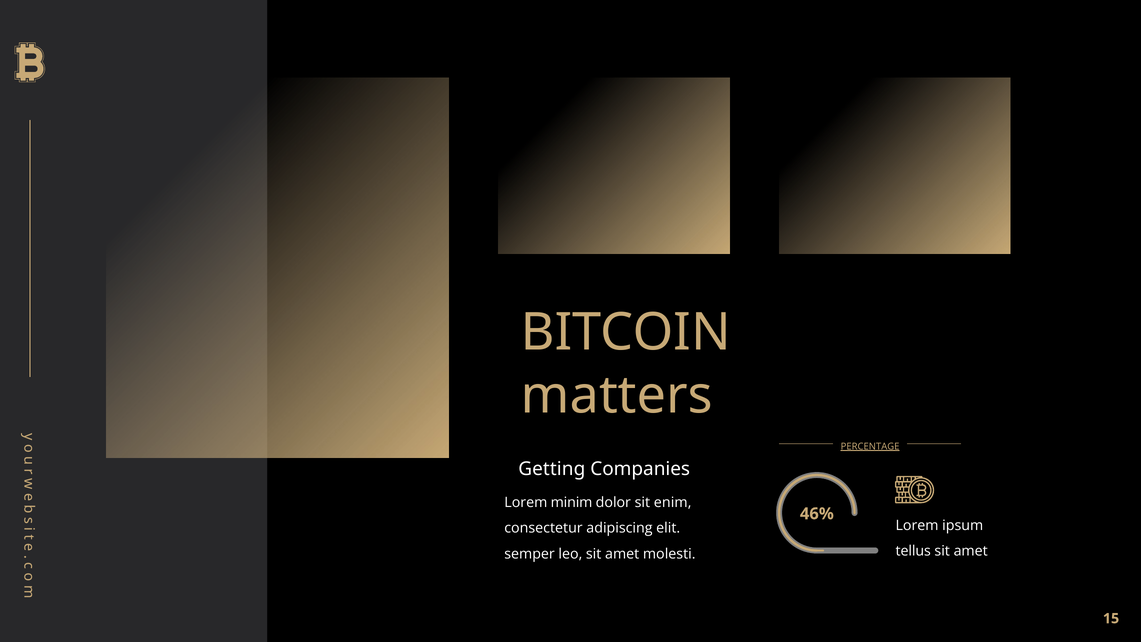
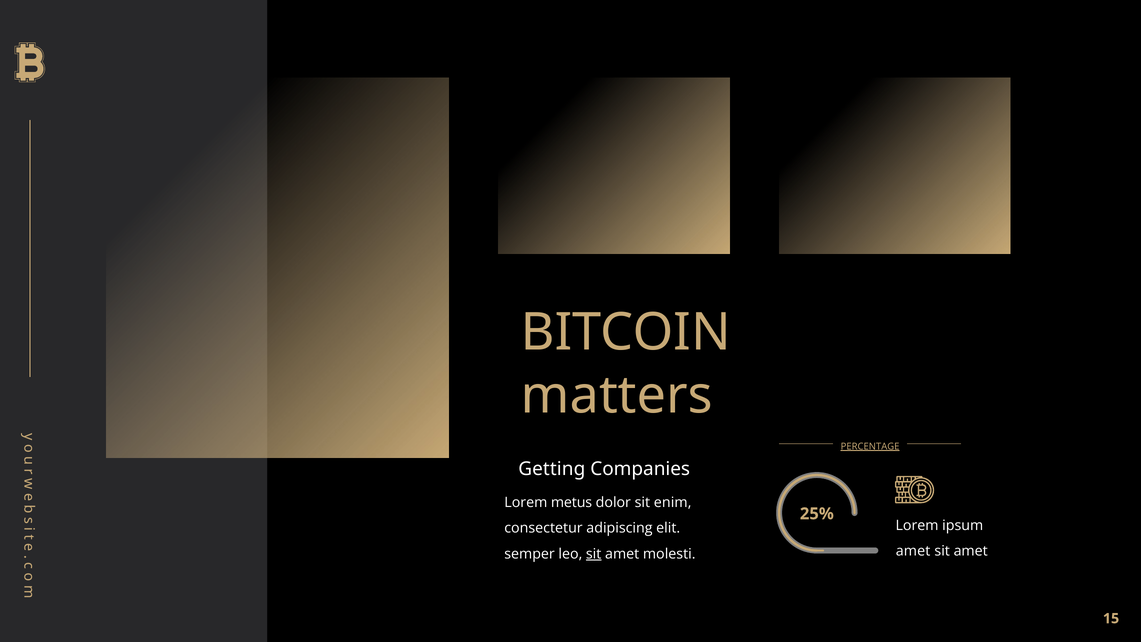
minim: minim -> metus
46%: 46% -> 25%
tellus at (913, 551): tellus -> amet
sit at (594, 554) underline: none -> present
